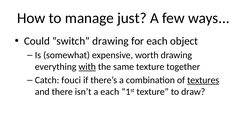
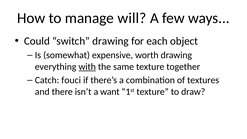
just: just -> will
textures underline: present -> none
a each: each -> want
